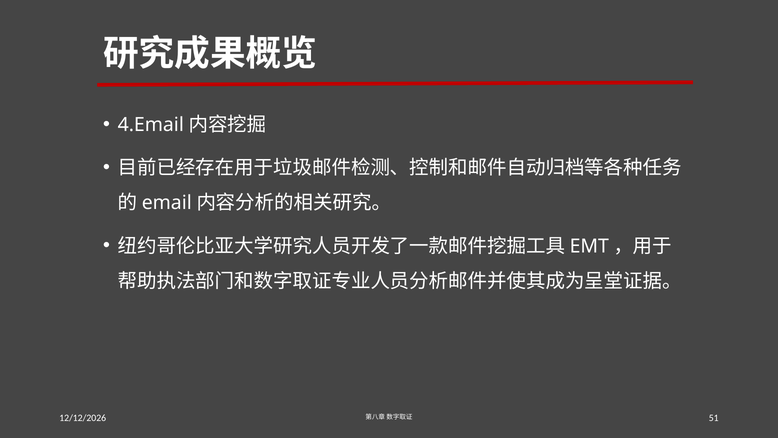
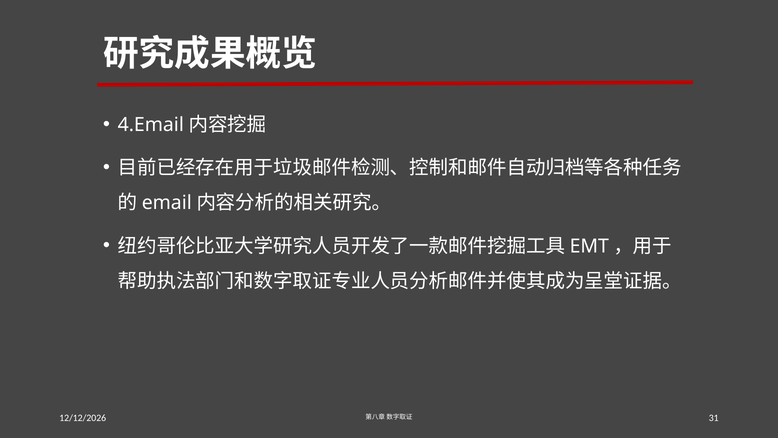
51: 51 -> 31
